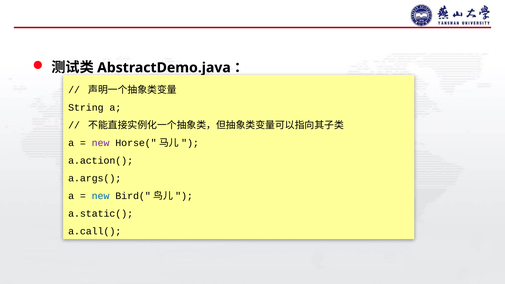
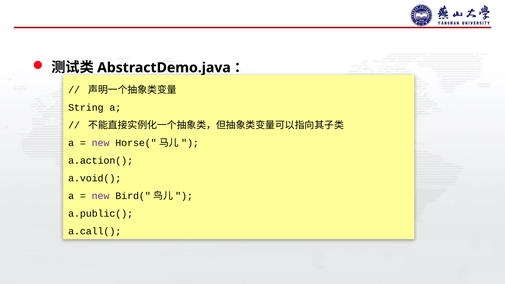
a.args(: a.args( -> a.void(
new at (101, 196) colour: blue -> purple
a.static(: a.static( -> a.public(
